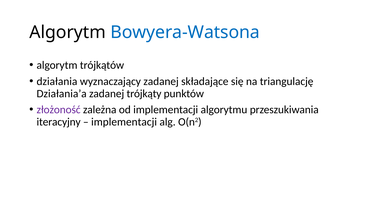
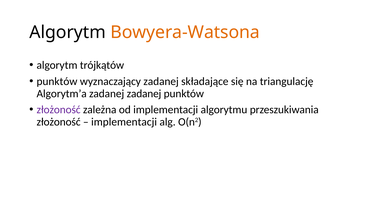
Bowyera-Watsona colour: blue -> orange
działania at (57, 81): działania -> punktów
Działania’a: Działania’a -> Algorytm’a
zadanej trójkąty: trójkąty -> zadanej
iteracyjny at (59, 122): iteracyjny -> złożoność
